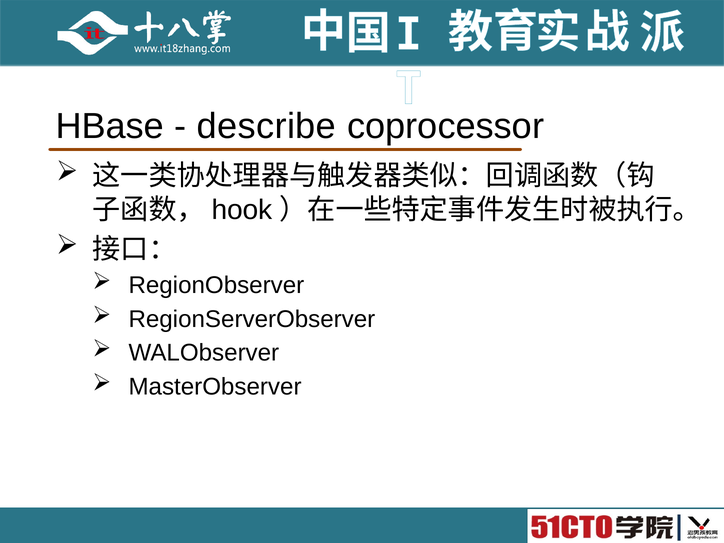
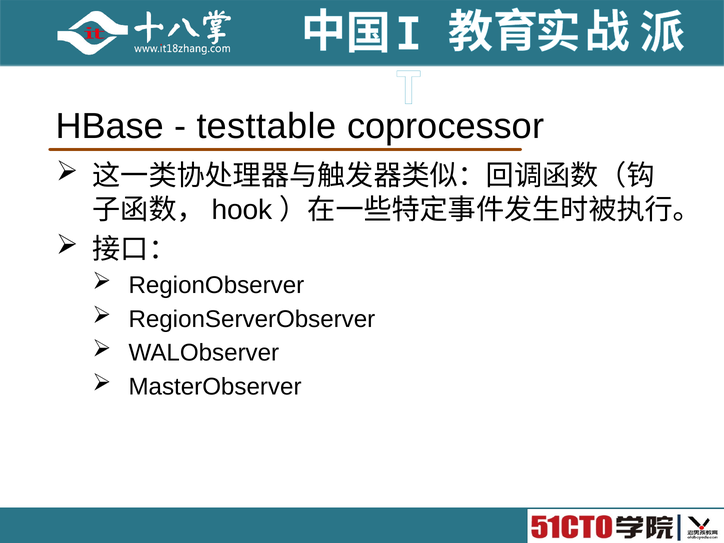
describe: describe -> testtable
